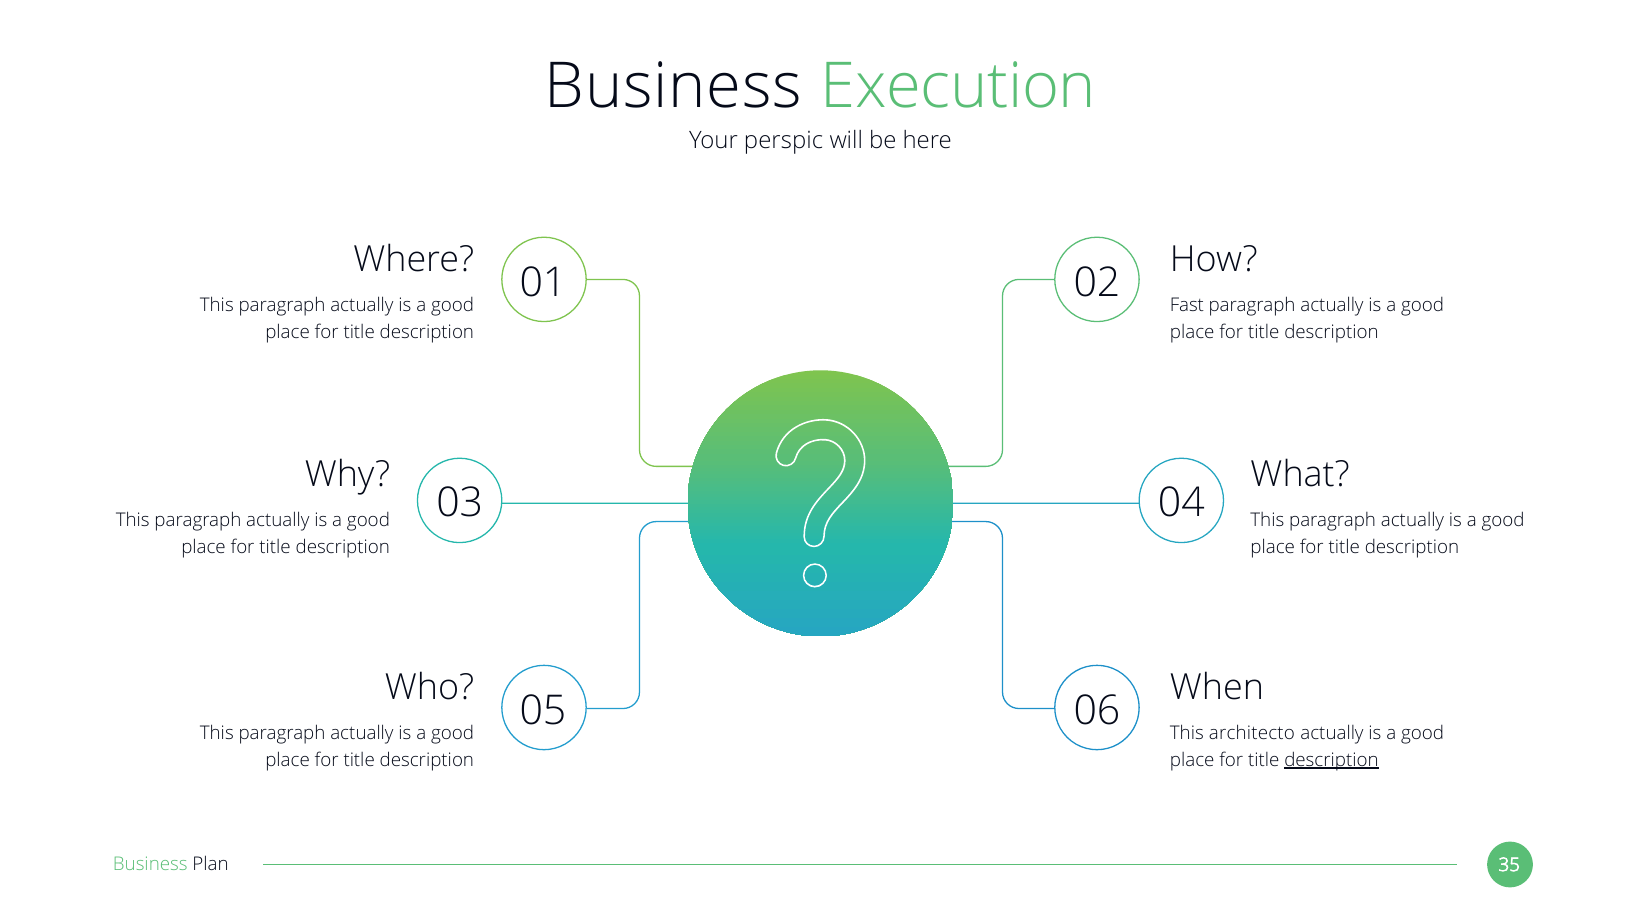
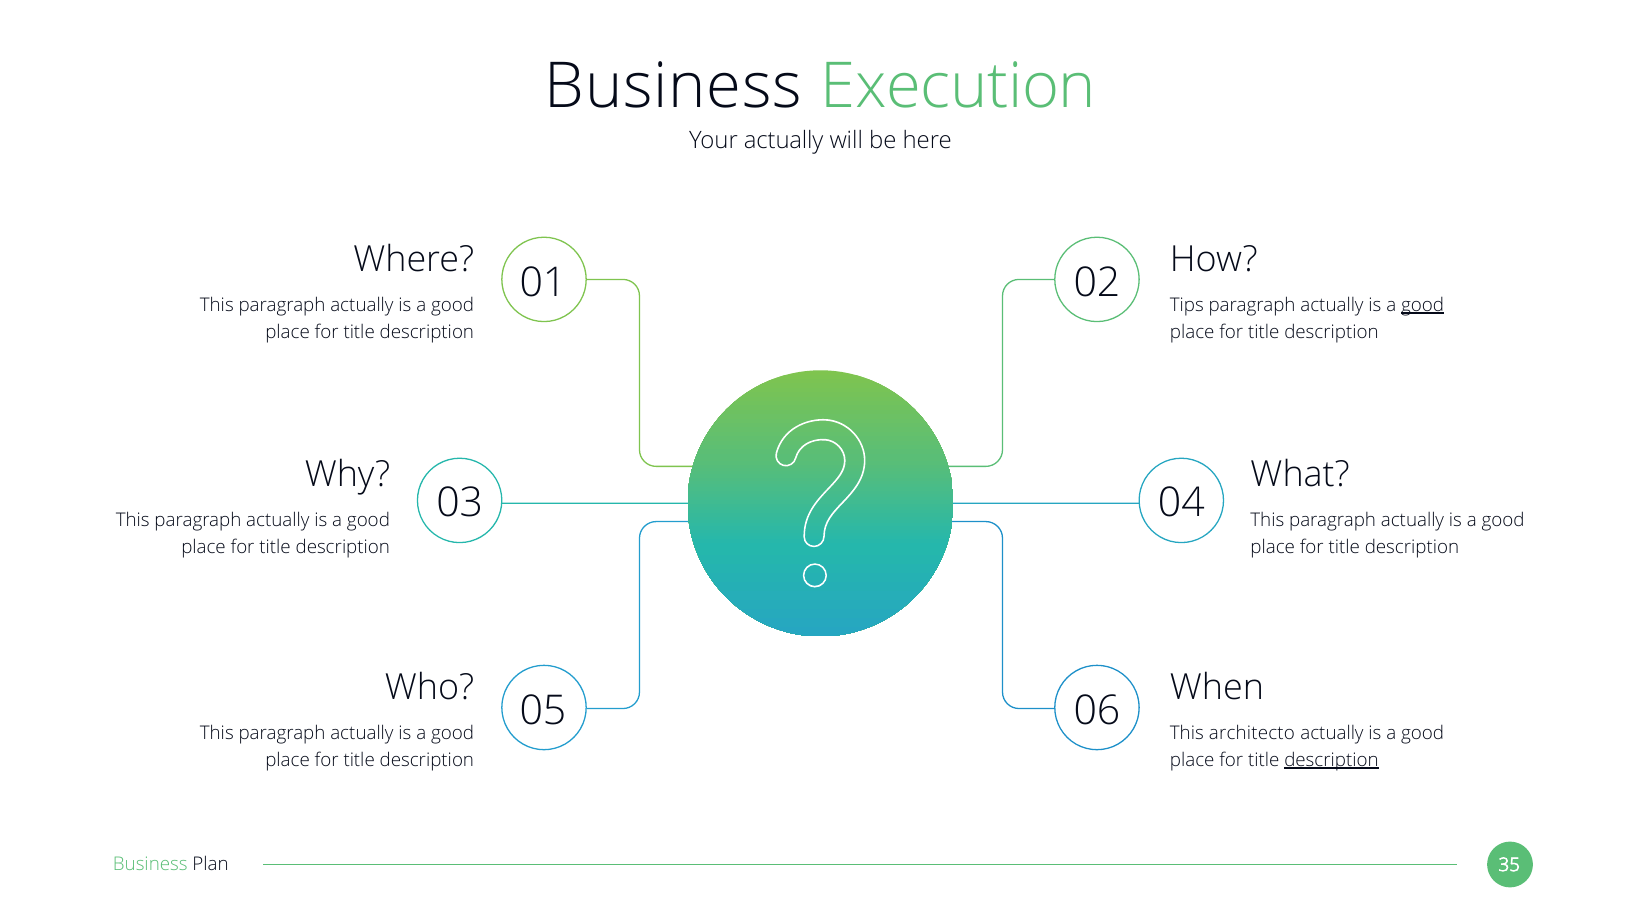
Your perspic: perspic -> actually
Fast: Fast -> Tips
good at (1423, 305) underline: none -> present
